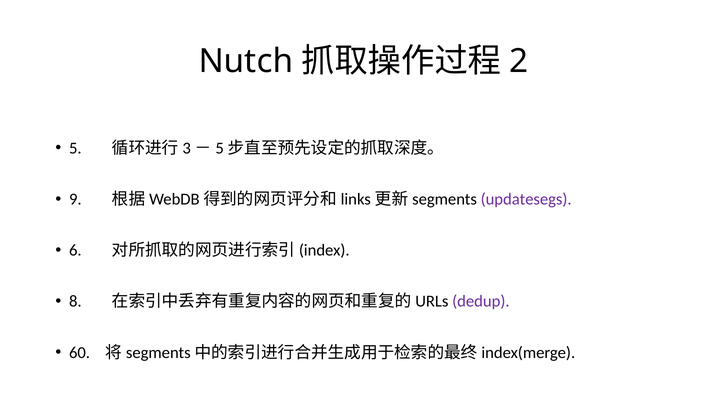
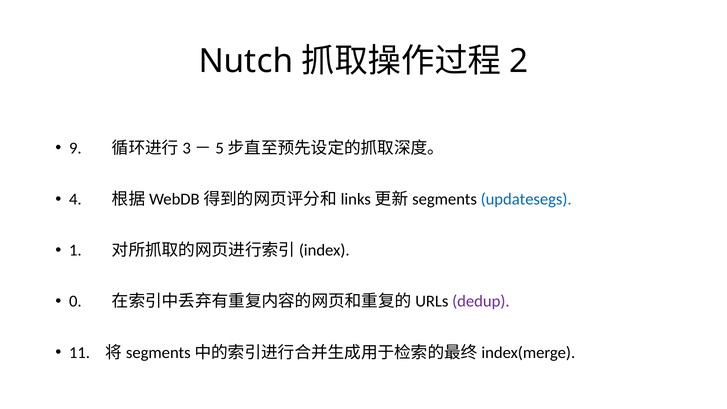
5: 5 -> 9
9: 9 -> 4
updatesegs colour: purple -> blue
6: 6 -> 1
8: 8 -> 0
60: 60 -> 11
